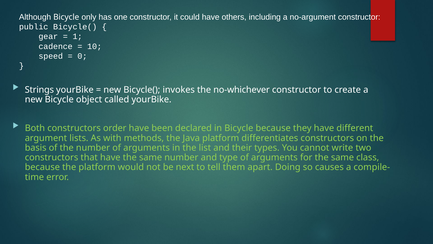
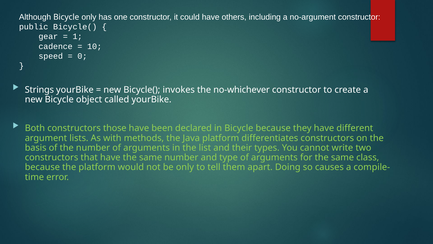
order: order -> those
be next: next -> only
